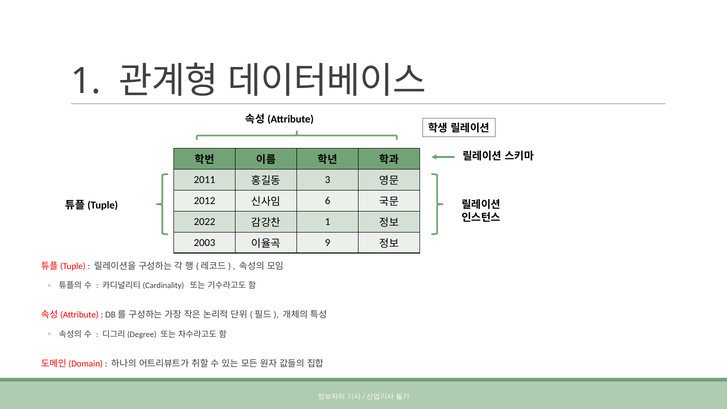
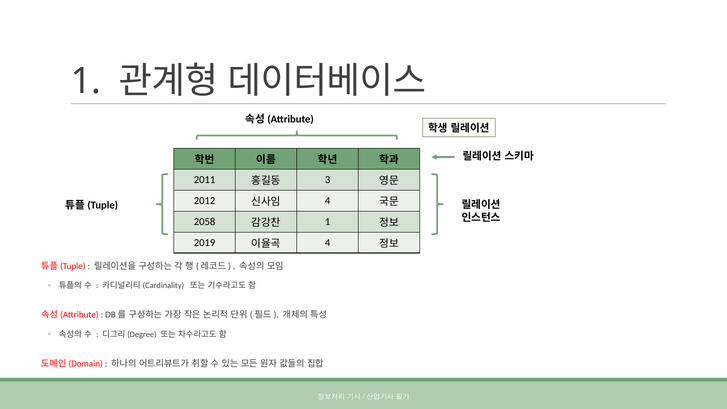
6 at (328, 201): 6 -> 4
2022: 2022 -> 2058
2003: 2003 -> 2019
9 at (328, 243): 9 -> 4
